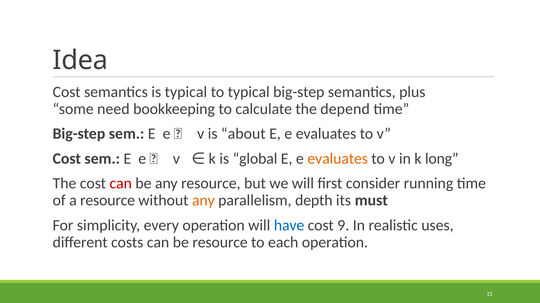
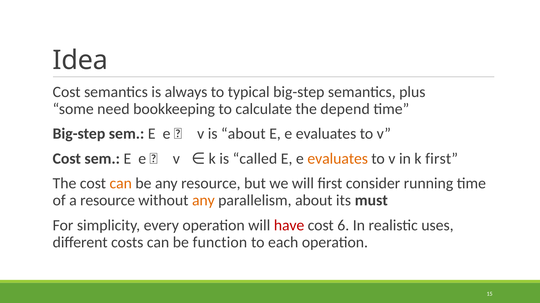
is typical: typical -> always
global: global -> called
k long: long -> first
can at (121, 184) colour: red -> orange
parallelism depth: depth -> about
have colour: blue -> red
9: 9 -> 6
be resource: resource -> function
